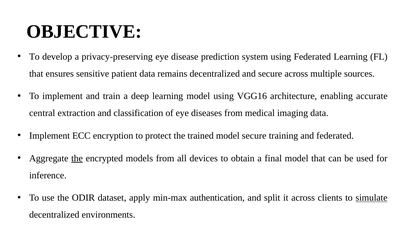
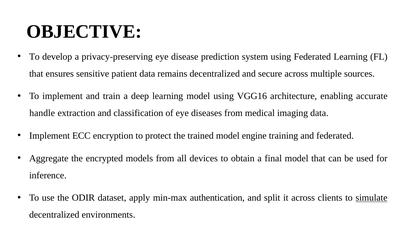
central: central -> handle
model secure: secure -> engine
the at (77, 158) underline: present -> none
